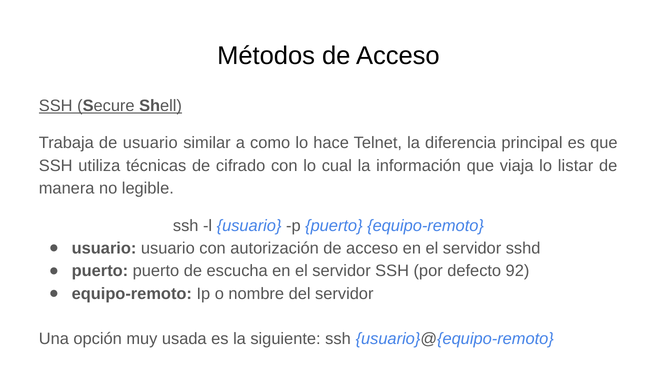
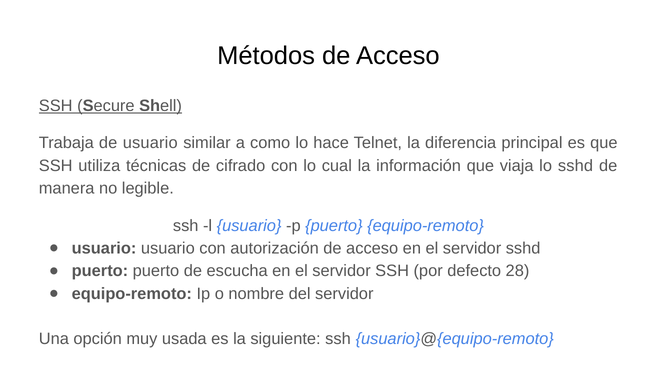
lo listar: listar -> sshd
92: 92 -> 28
